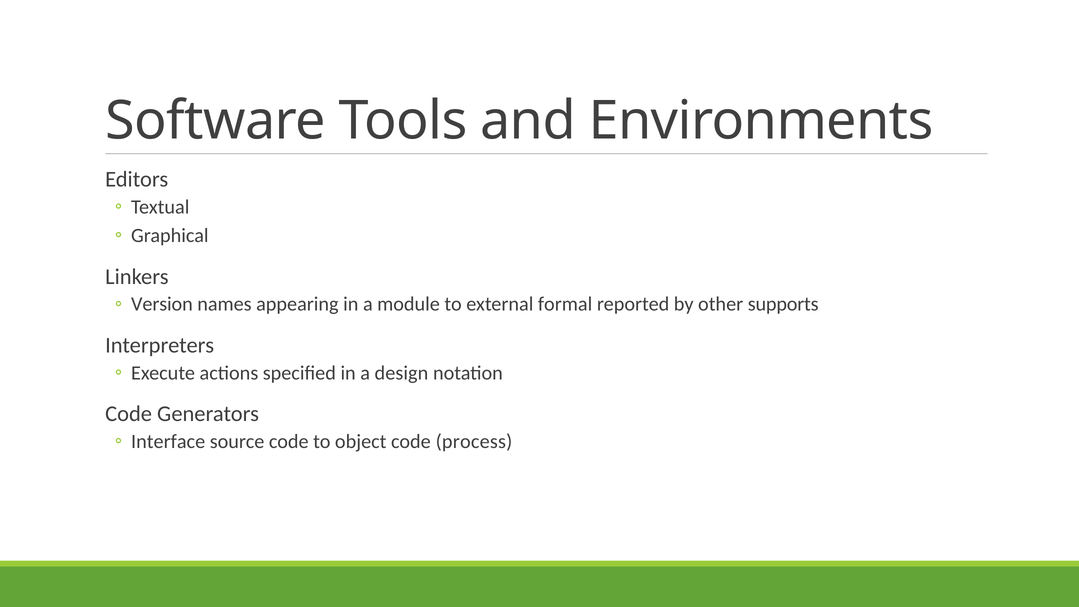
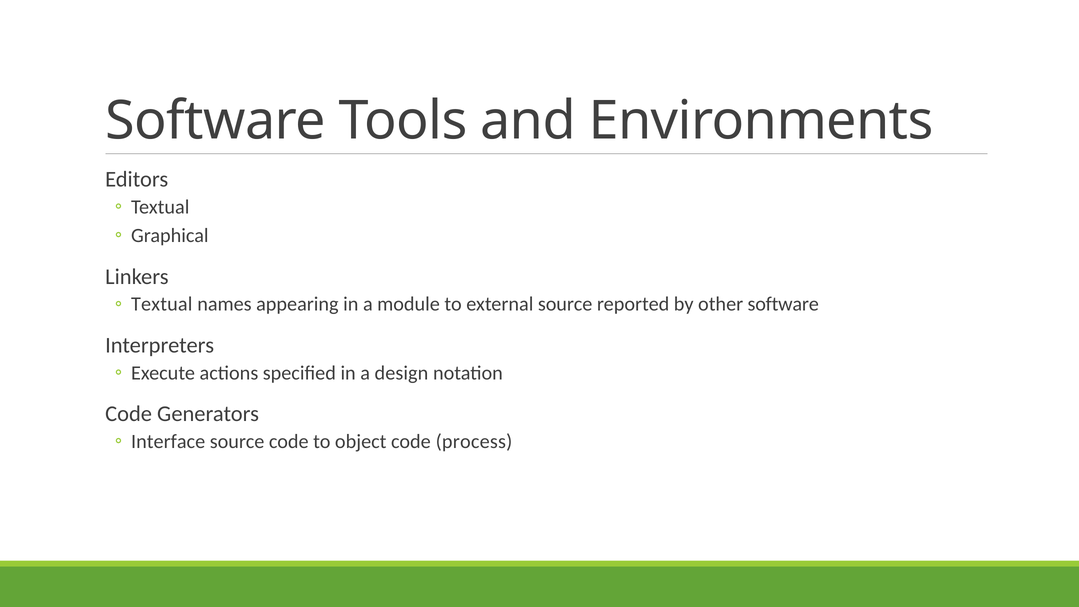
Version at (162, 304): Version -> Textual
external formal: formal -> source
other supports: supports -> software
